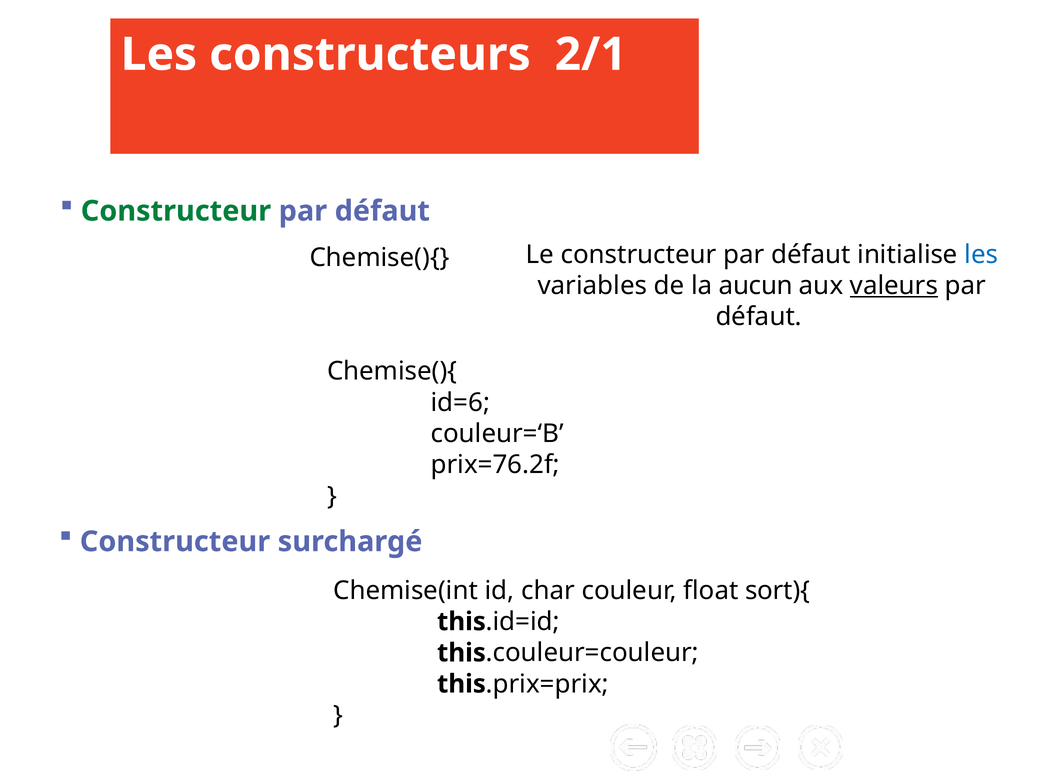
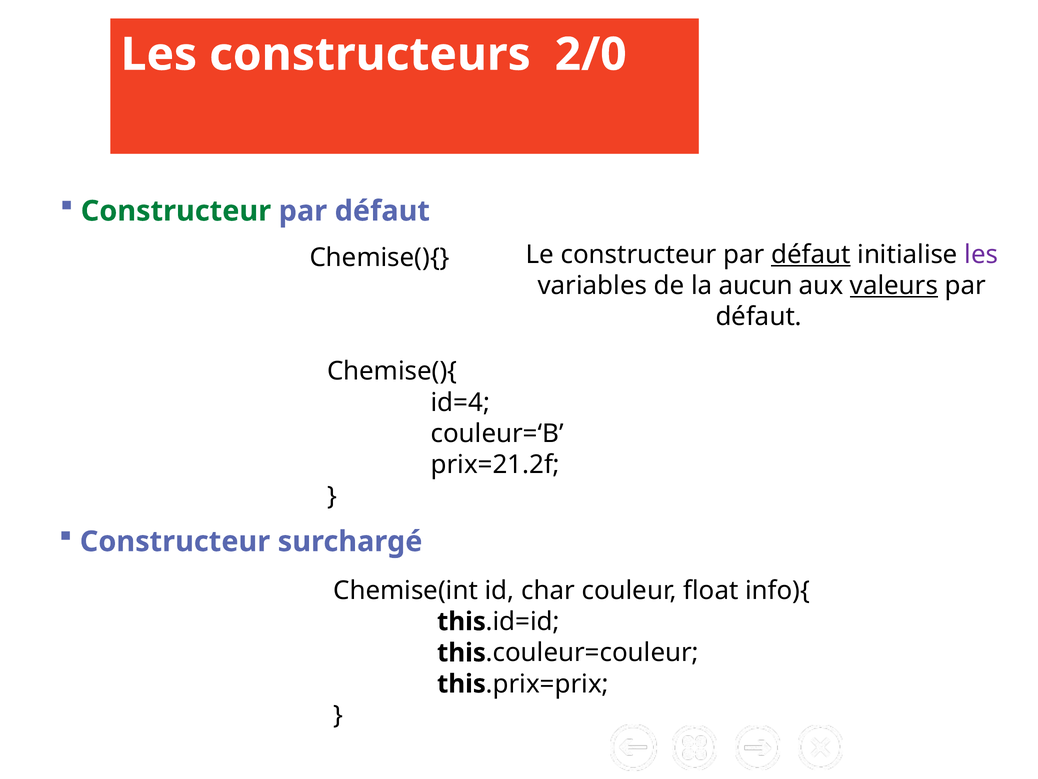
2/1: 2/1 -> 2/0
défaut at (811, 254) underline: none -> present
les at (981, 254) colour: blue -> purple
id=6: id=6 -> id=4
prix=76.2f: prix=76.2f -> prix=21.2f
sort){: sort){ -> info){
